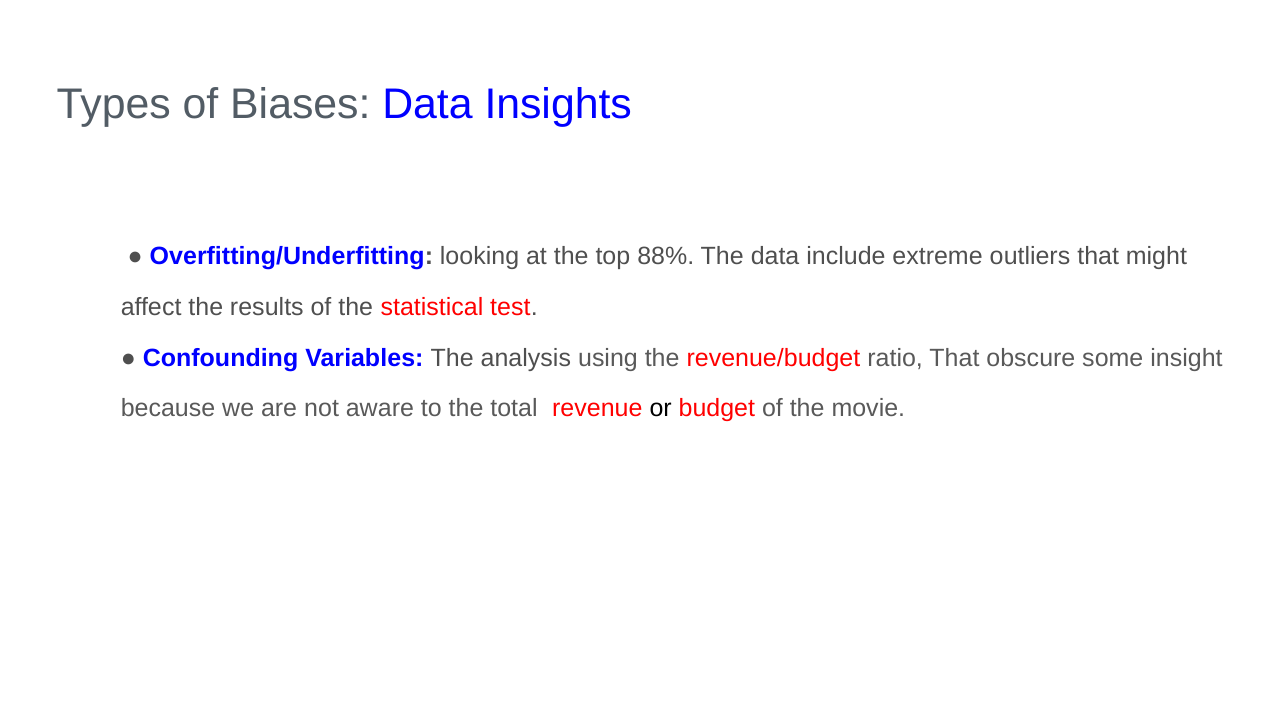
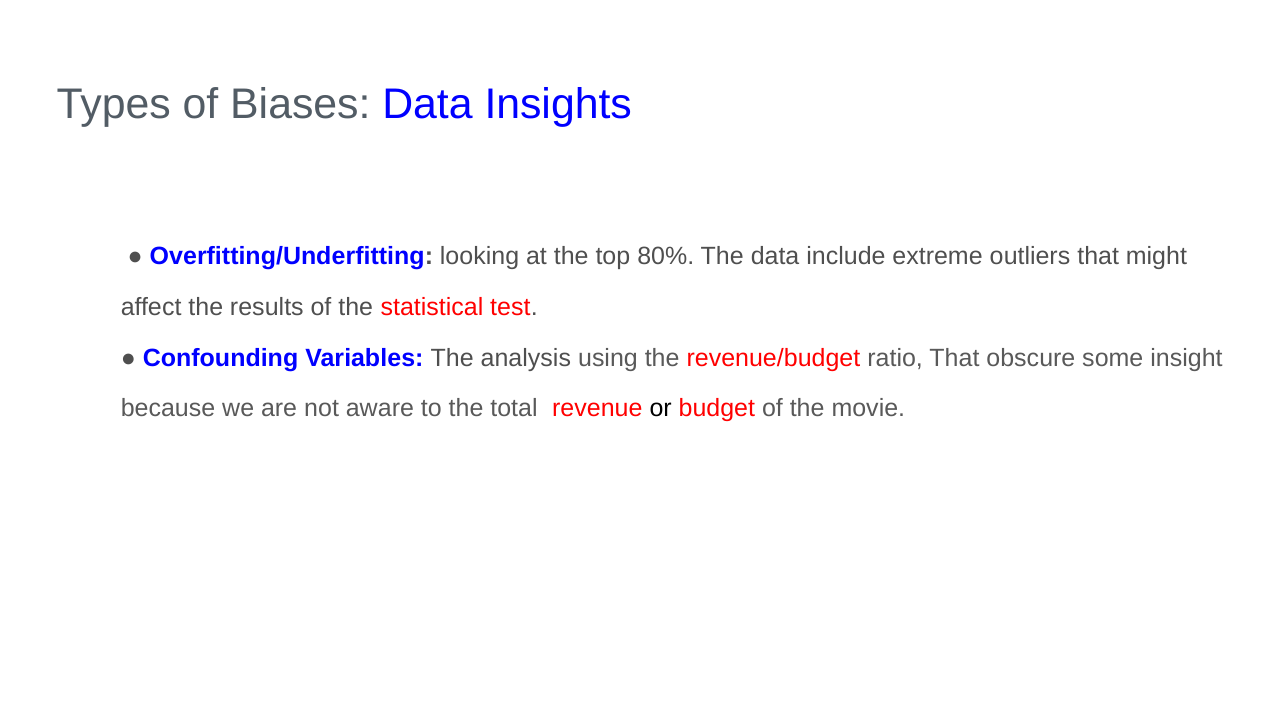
88%: 88% -> 80%
